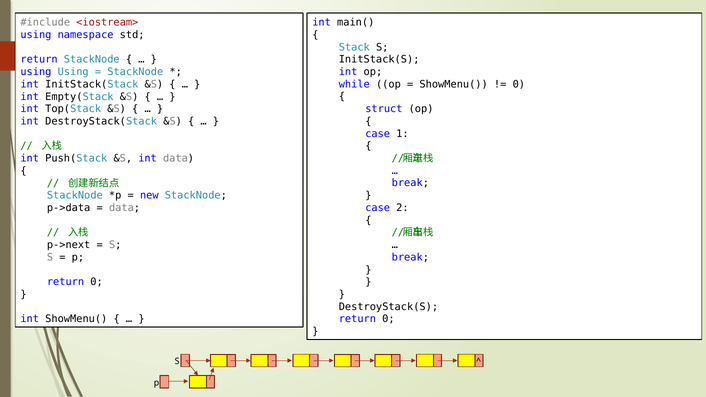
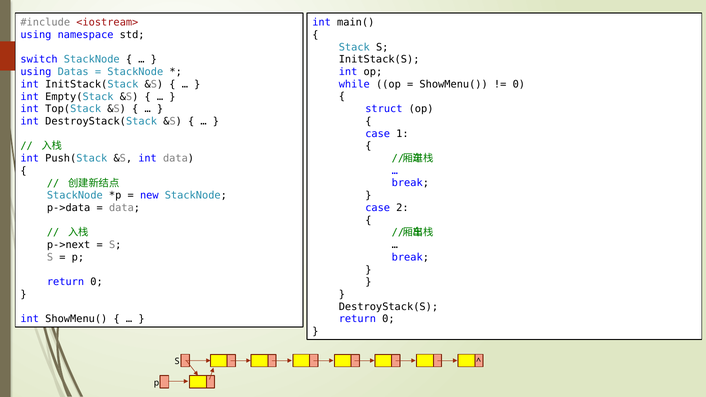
return at (39, 60): return -> switch
using Using: Using -> Datas
